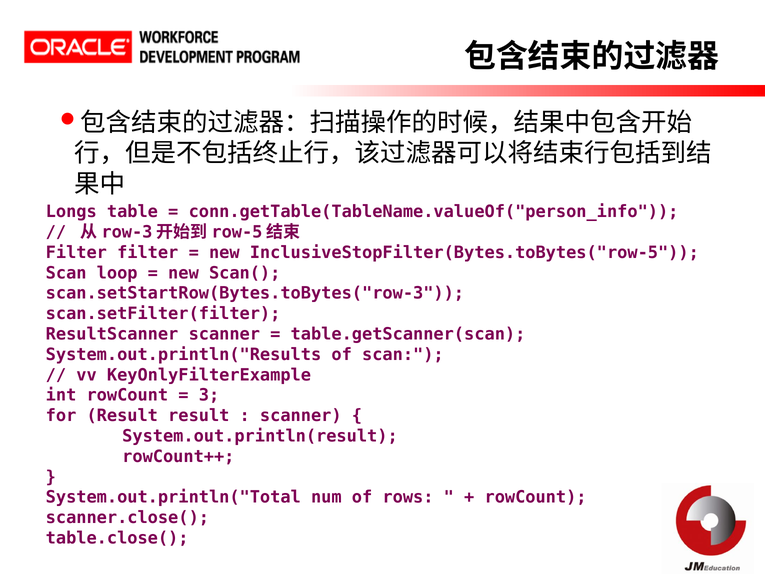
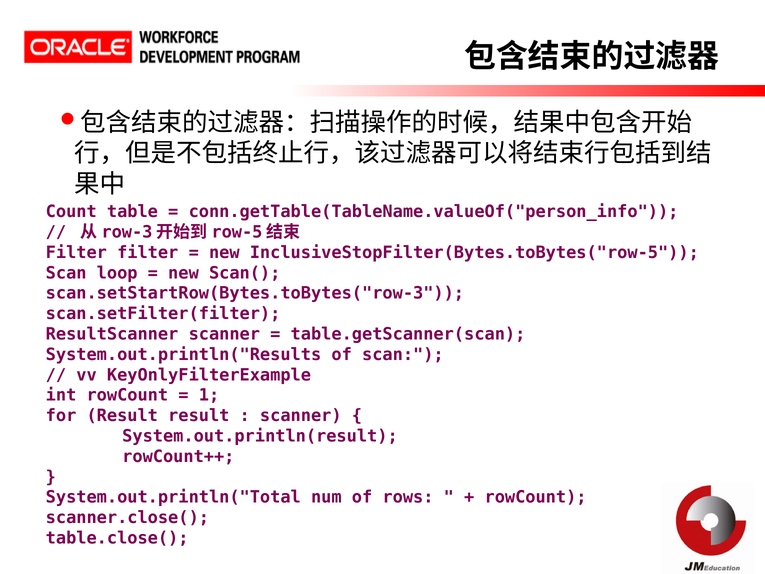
Longs: Longs -> Count
3: 3 -> 1
